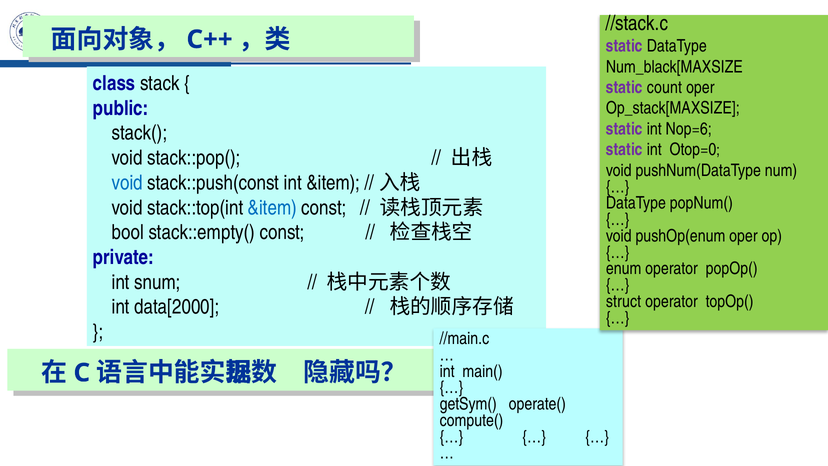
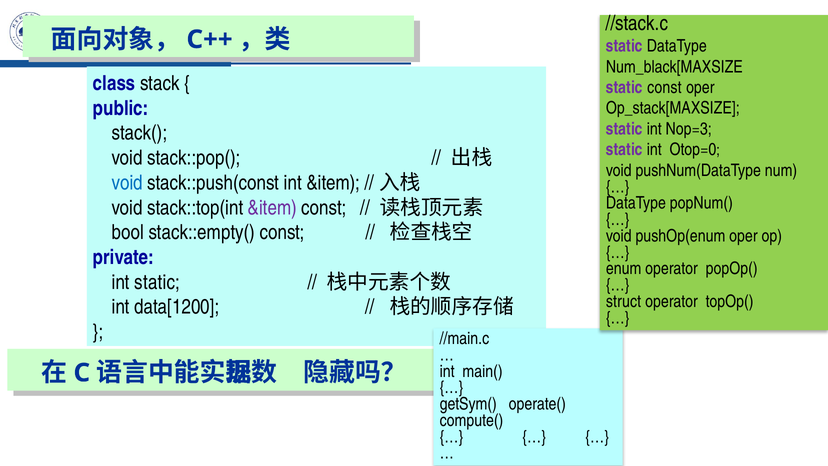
static count: count -> const
Nop=6: Nop=6 -> Nop=3
&item at (272, 208) colour: blue -> purple
int snum: snum -> static
data[2000: data[2000 -> data[1200
